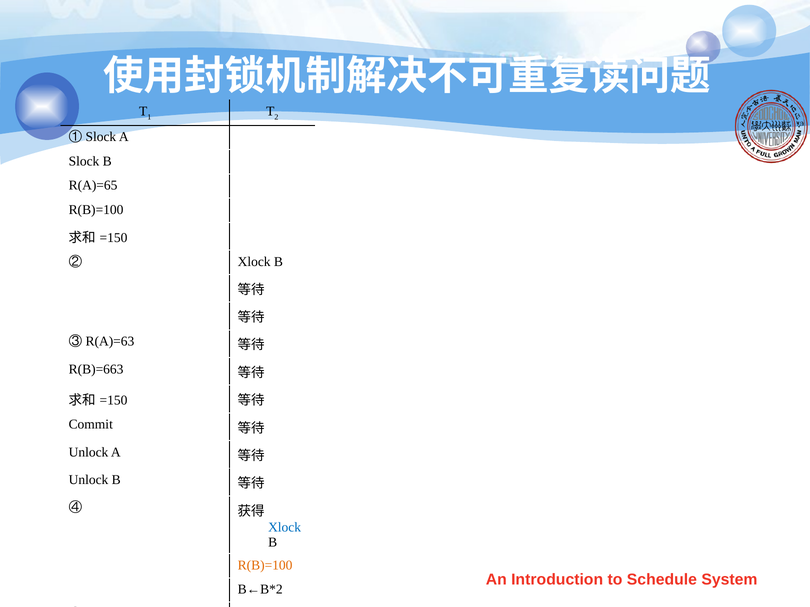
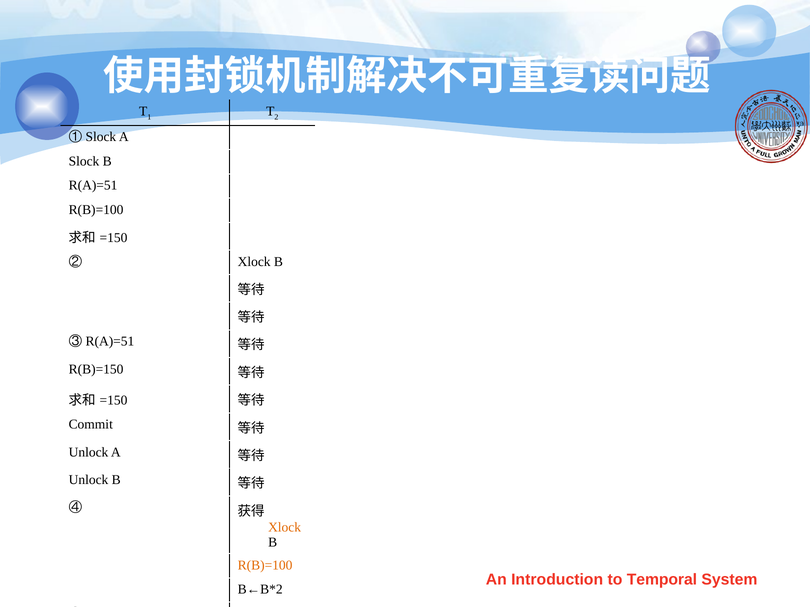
R(A)=65 at (93, 186): R(A)=65 -> R(A)=51
③ R(A)=63: R(A)=63 -> R(A)=51
R(B)=663: R(B)=663 -> R(B)=150
Xlock at (285, 528) colour: blue -> orange
Schedule: Schedule -> Temporal
